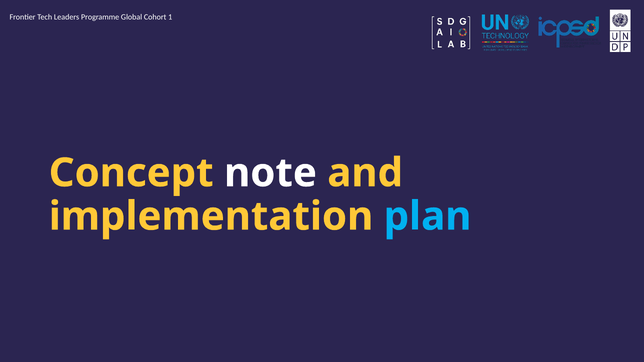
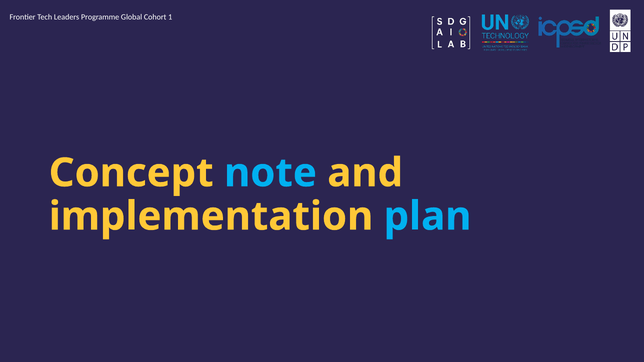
note colour: white -> light blue
